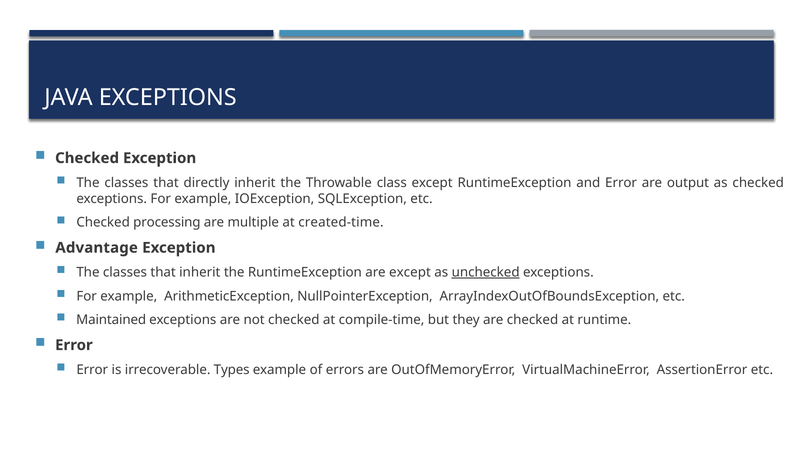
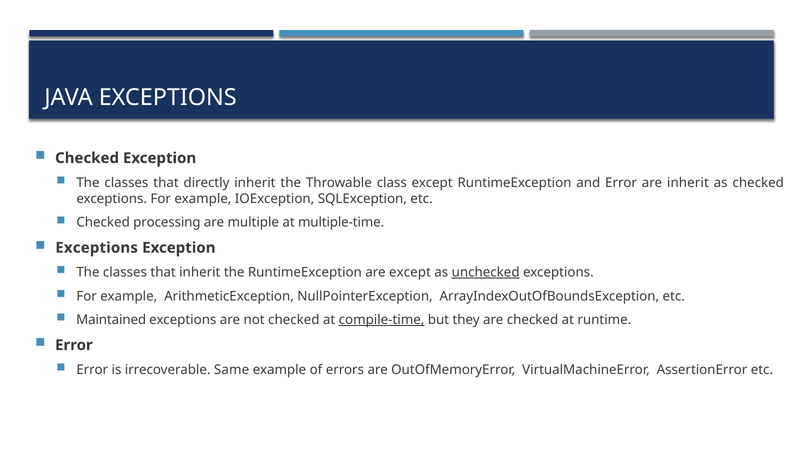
are output: output -> inherit
created-time: created-time -> multiple-time
Advantage at (97, 248): Advantage -> Exceptions
compile-time underline: none -> present
Types: Types -> Same
